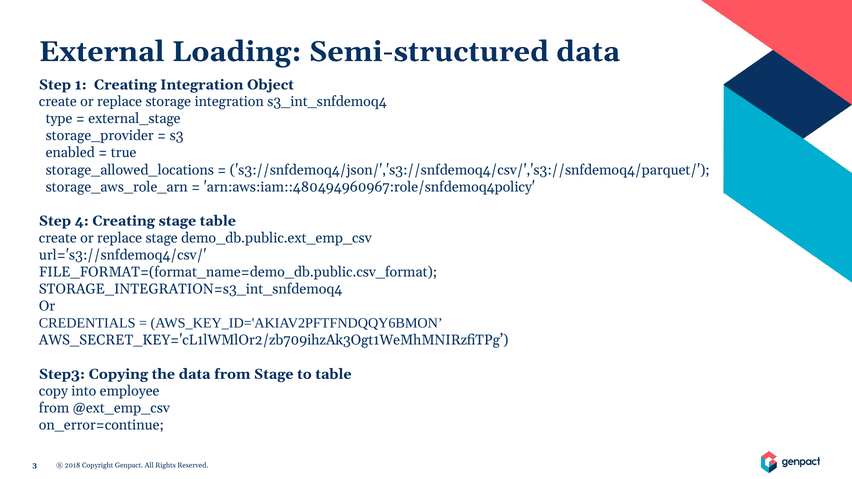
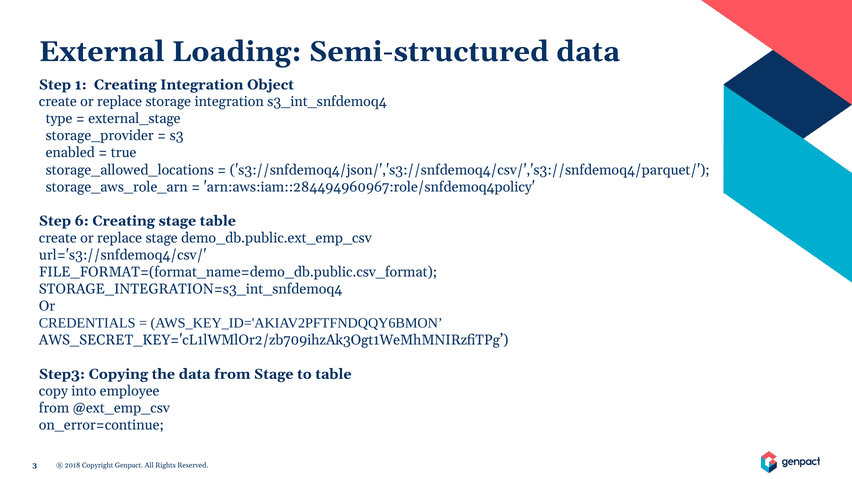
arn:aws:iam::480494960967:role/snfdemoq4policy: arn:aws:iam::480494960967:role/snfdemoq4policy -> arn:aws:iam::284494960967:role/snfdemoq4policy
4: 4 -> 6
